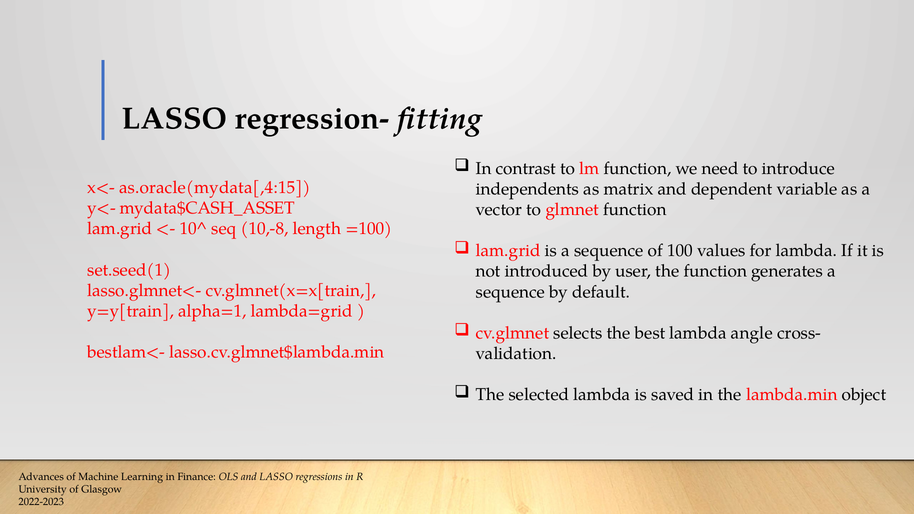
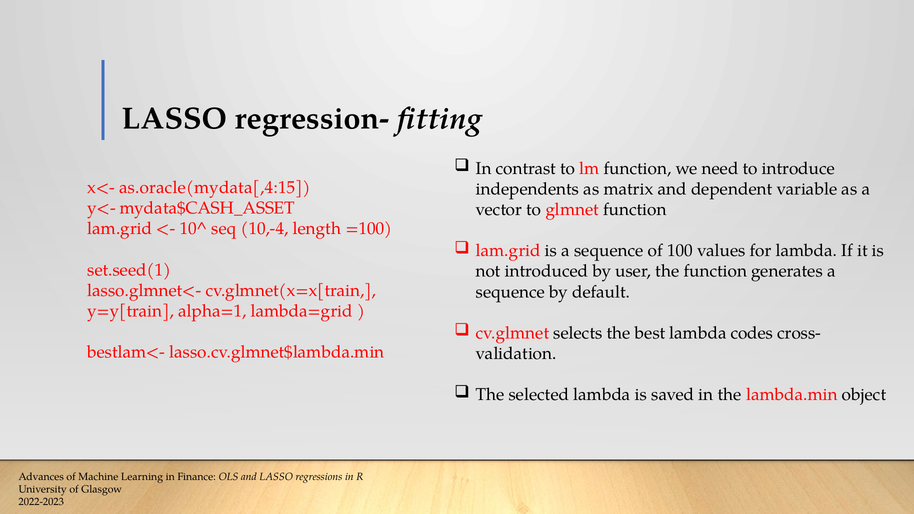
10,-8: 10,-8 -> 10,-4
angle: angle -> codes
